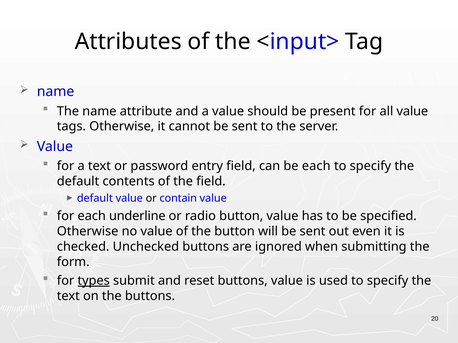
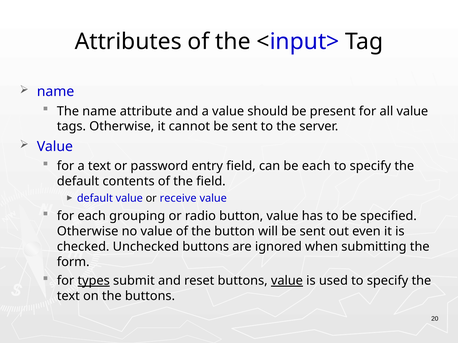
contain: contain -> receive
underline: underline -> grouping
value at (287, 281) underline: none -> present
